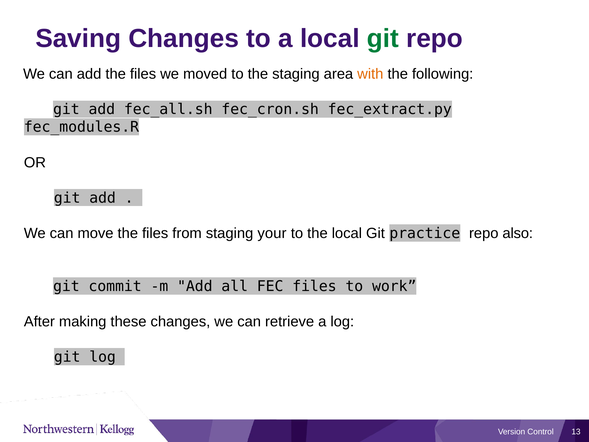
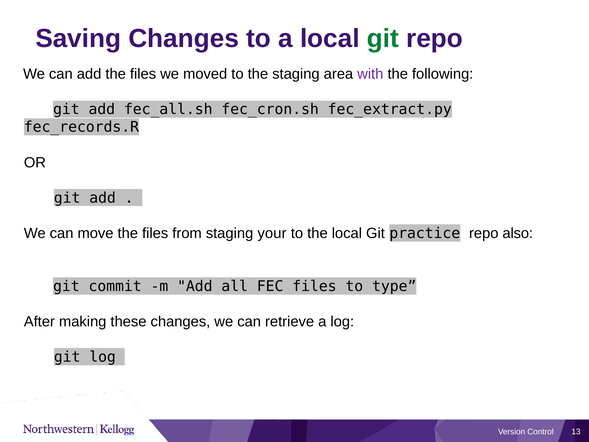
with colour: orange -> purple
fec_modules.R: fec_modules.R -> fec_records.R
work: work -> type
